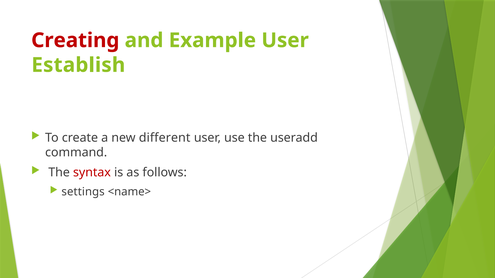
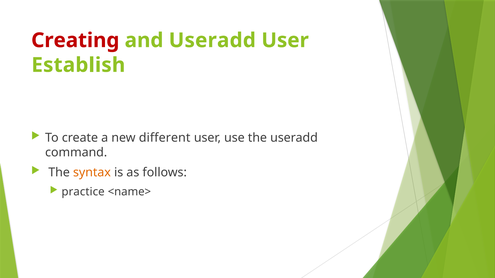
and Example: Example -> Useradd
syntax colour: red -> orange
settings: settings -> practice
